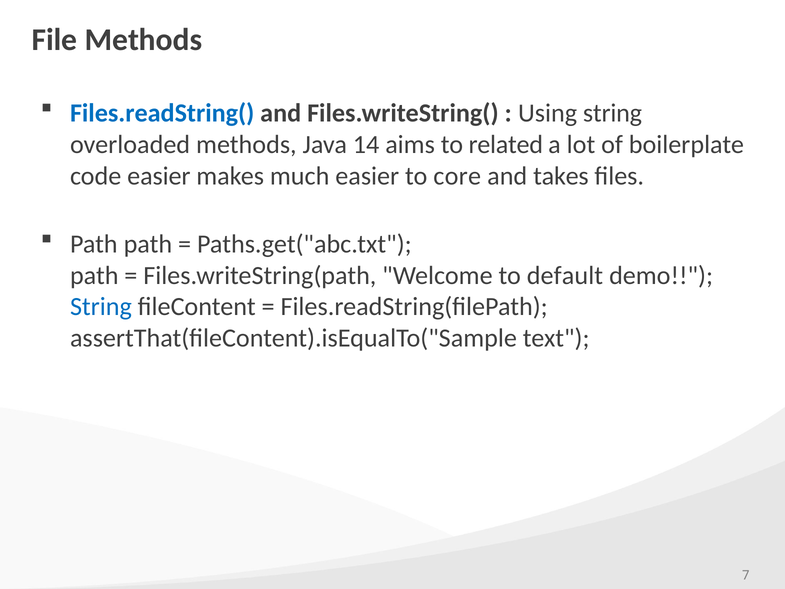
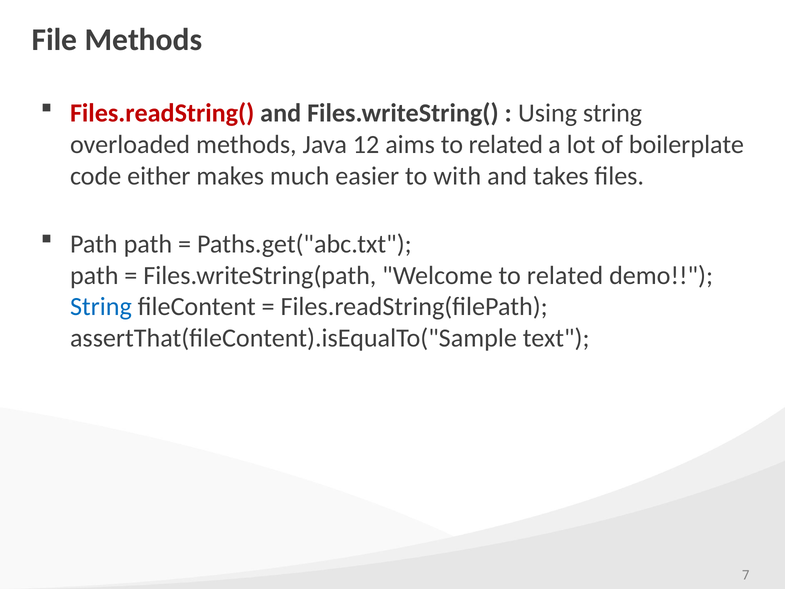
Files.readString( colour: blue -> red
14: 14 -> 12
code easier: easier -> either
core: core -> with
Welcome to default: default -> related
